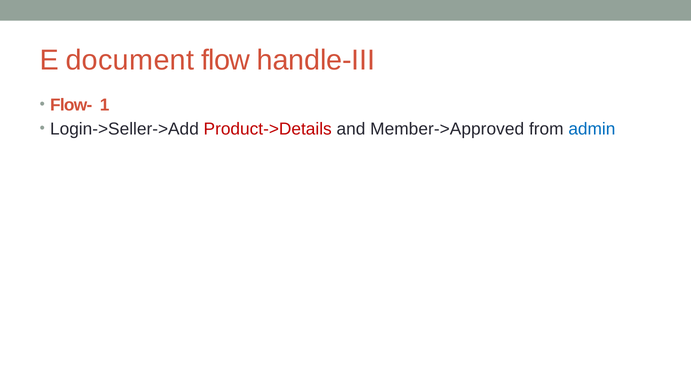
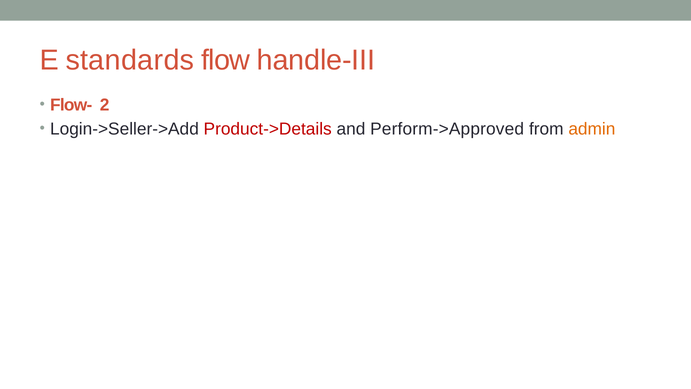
document: document -> standards
1: 1 -> 2
Member->Approved: Member->Approved -> Perform->Approved
admin colour: blue -> orange
